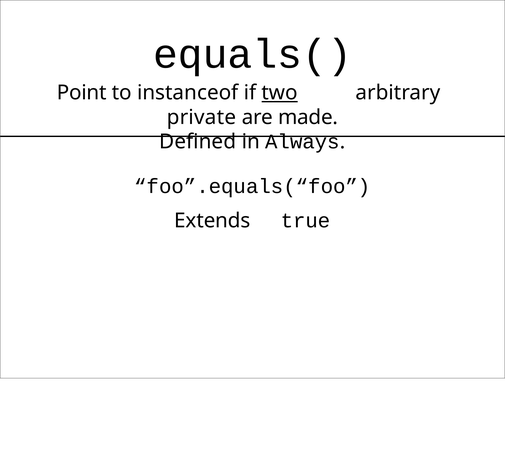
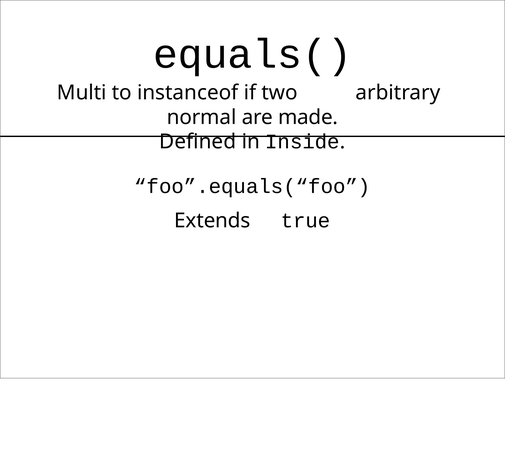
Point: Point -> Multi
two underline: present -> none
private: private -> normal
Always: Always -> Inside
